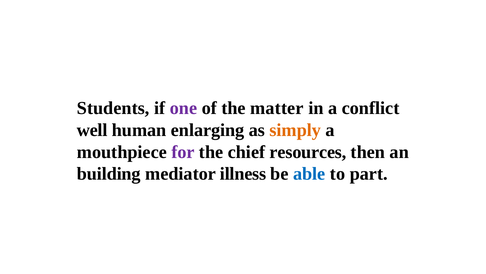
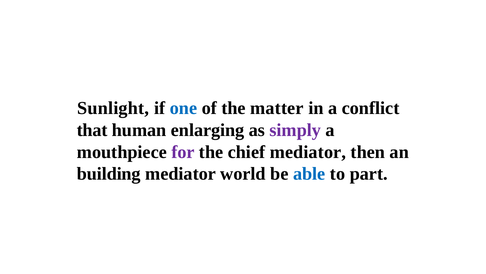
Students: Students -> Sunlight
one colour: purple -> blue
well: well -> that
simply colour: orange -> purple
chief resources: resources -> mediator
illness: illness -> world
